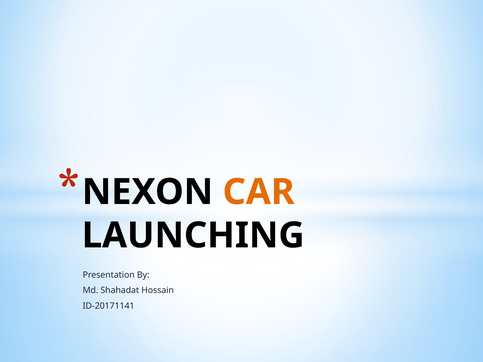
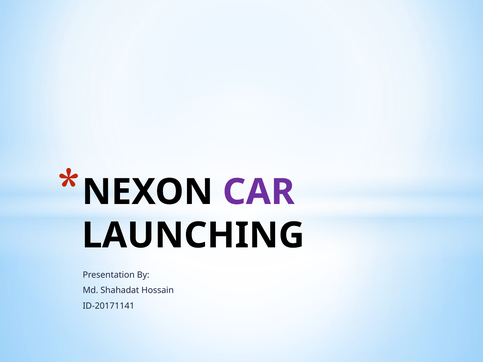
CAR colour: orange -> purple
